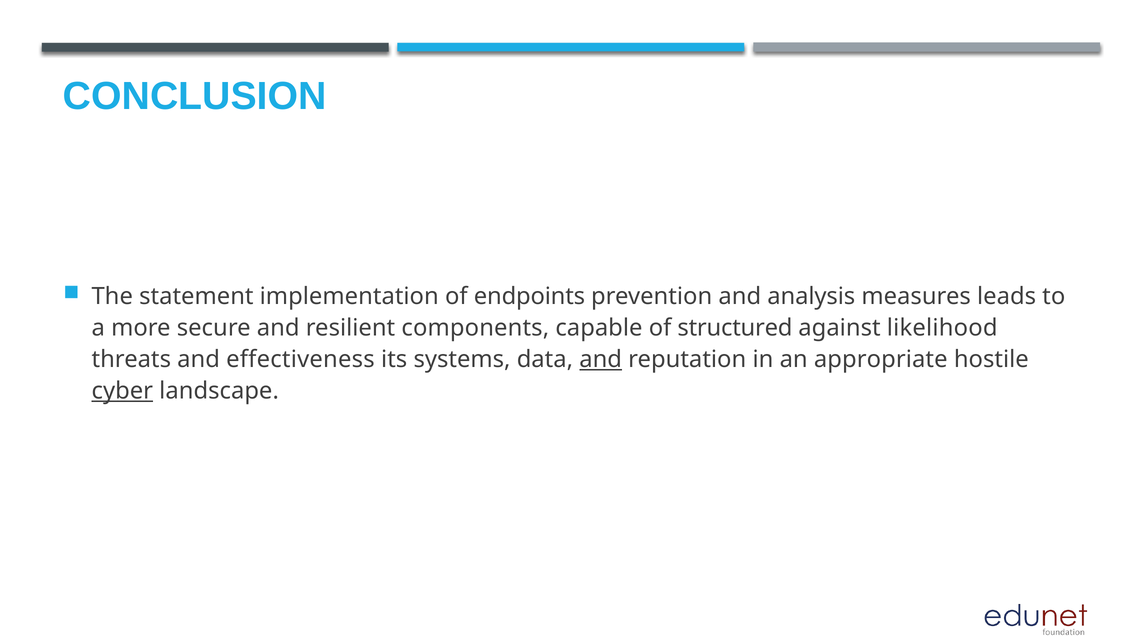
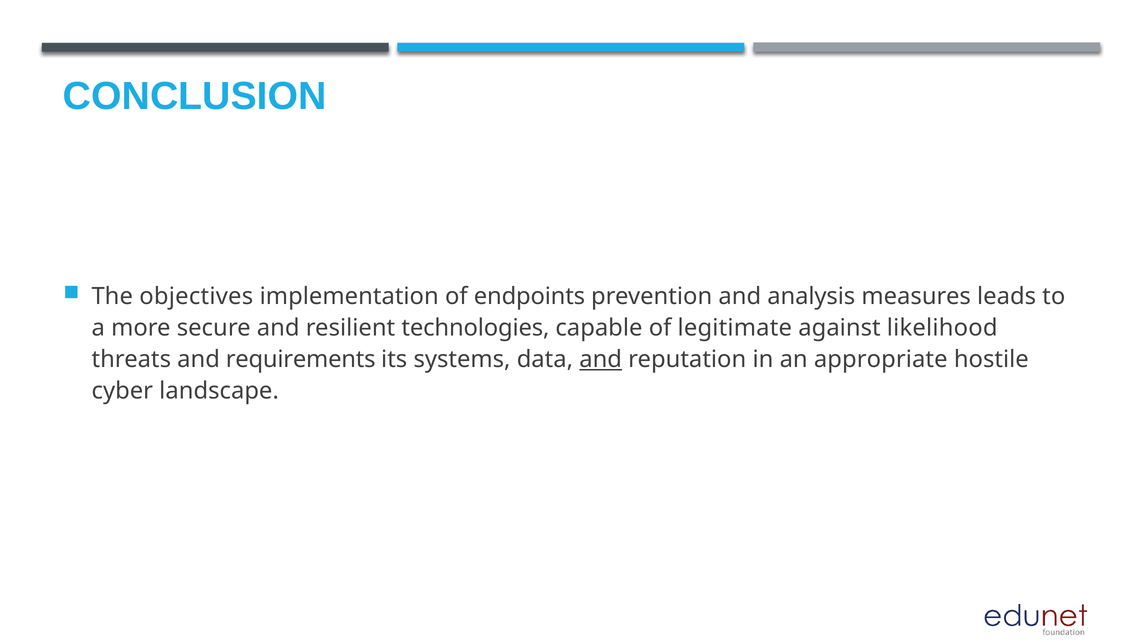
statement: statement -> objectives
components: components -> technologies
structured: structured -> legitimate
effectiveness: effectiveness -> requirements
cyber underline: present -> none
